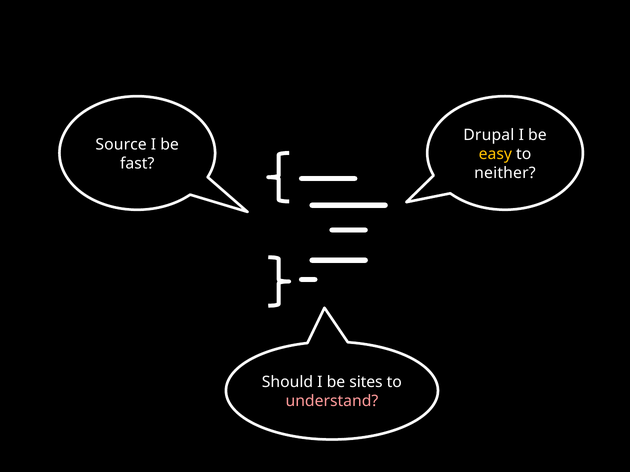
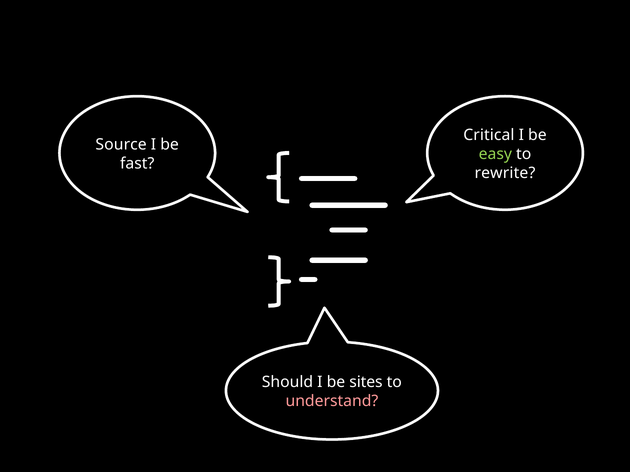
Drupal: Drupal -> Critical
easy colour: yellow -> light green
neither: neither -> rewrite
